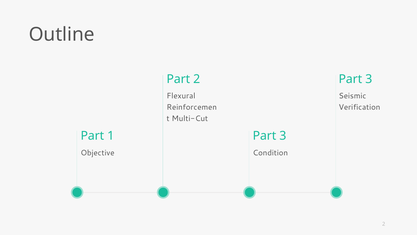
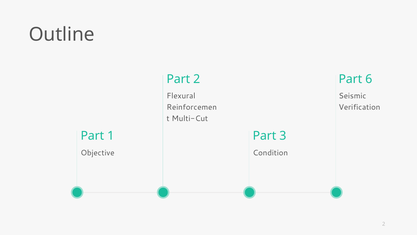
3 at (369, 79): 3 -> 6
